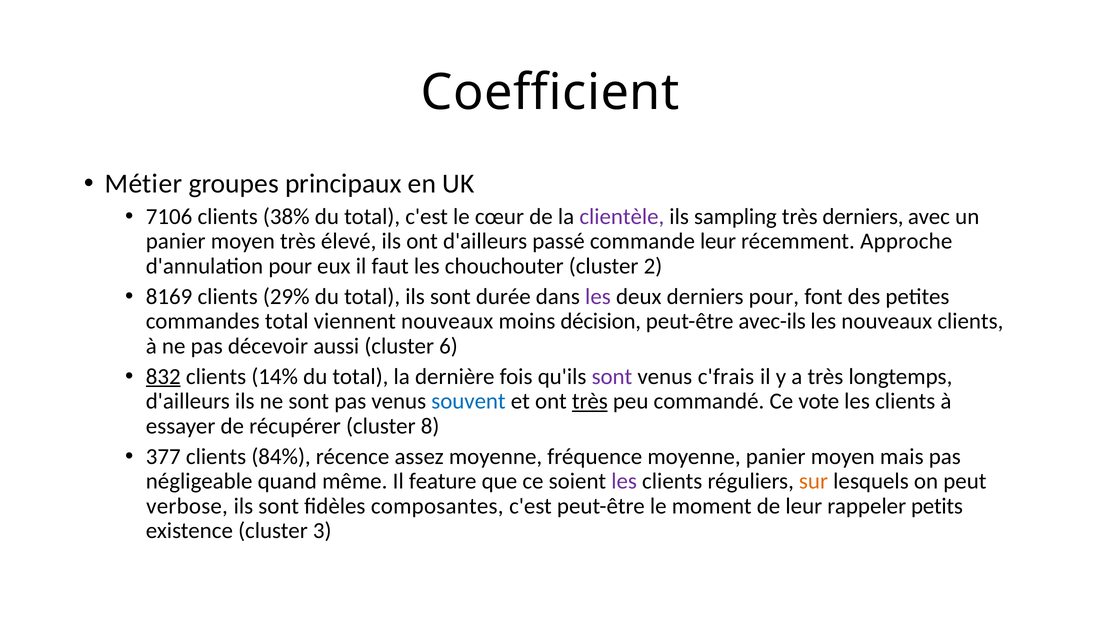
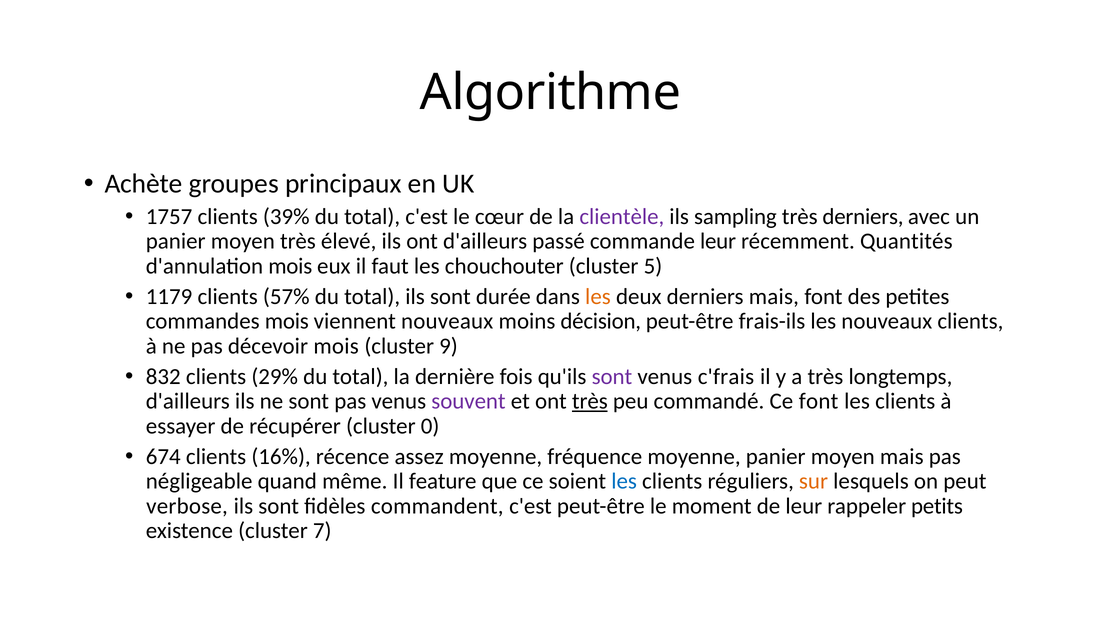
Coefficient: Coefficient -> Algorithme
Métier: Métier -> Achète
7106: 7106 -> 1757
38%: 38% -> 39%
Approche: Approche -> Quantités
d'annulation pour: pour -> mois
2: 2 -> 5
8169: 8169 -> 1179
29%: 29% -> 57%
les at (598, 297) colour: purple -> orange
derniers pour: pour -> mais
commandes total: total -> mois
avec-ils: avec-ils -> frais-ils
décevoir aussi: aussi -> mois
6: 6 -> 9
832 underline: present -> none
14%: 14% -> 29%
souvent colour: blue -> purple
Ce vote: vote -> font
8: 8 -> 0
377: 377 -> 674
84%: 84% -> 16%
les at (624, 482) colour: purple -> blue
composantes: composantes -> commandent
3: 3 -> 7
